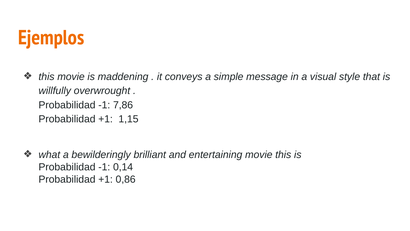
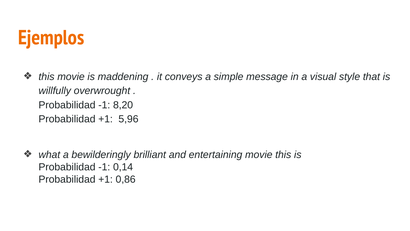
7,86: 7,86 -> 8,20
1,15: 1,15 -> 5,96
